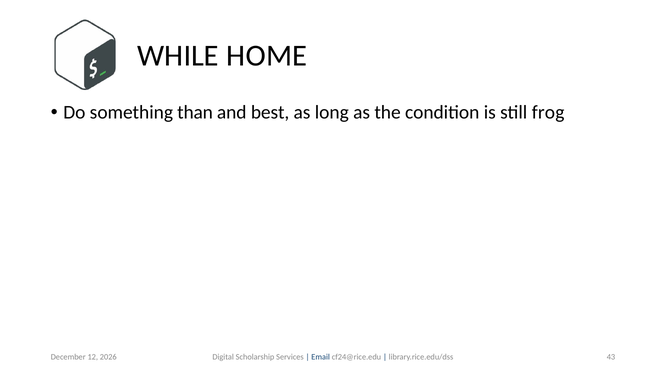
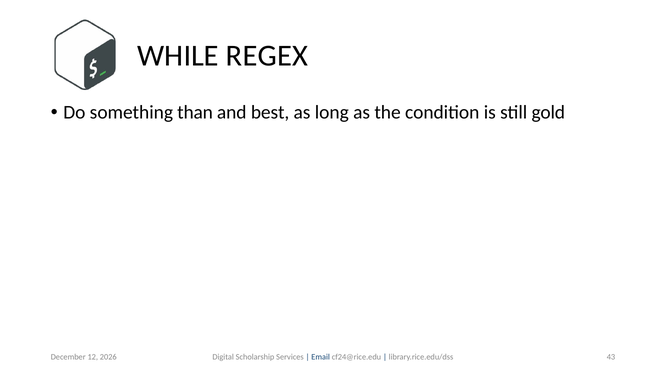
HOME: HOME -> REGEX
frog: frog -> gold
